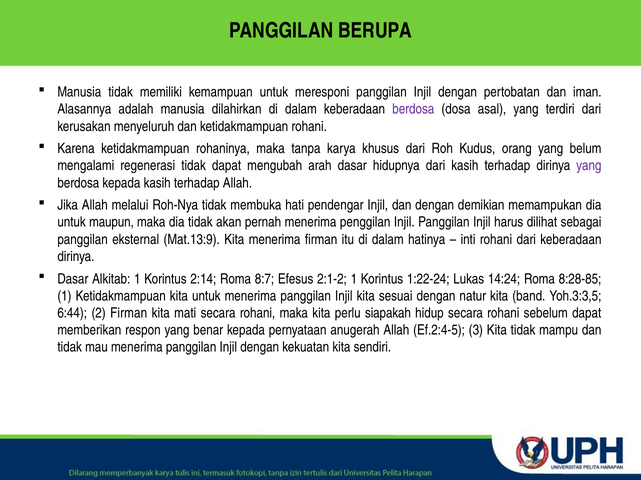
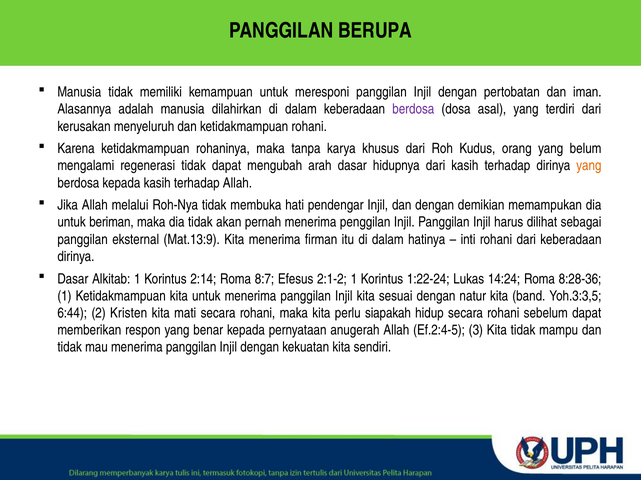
yang at (589, 166) colour: purple -> orange
maupun: maupun -> beriman
8:28-85: 8:28-85 -> 8:28-36
2 Firman: Firman -> Kristen
